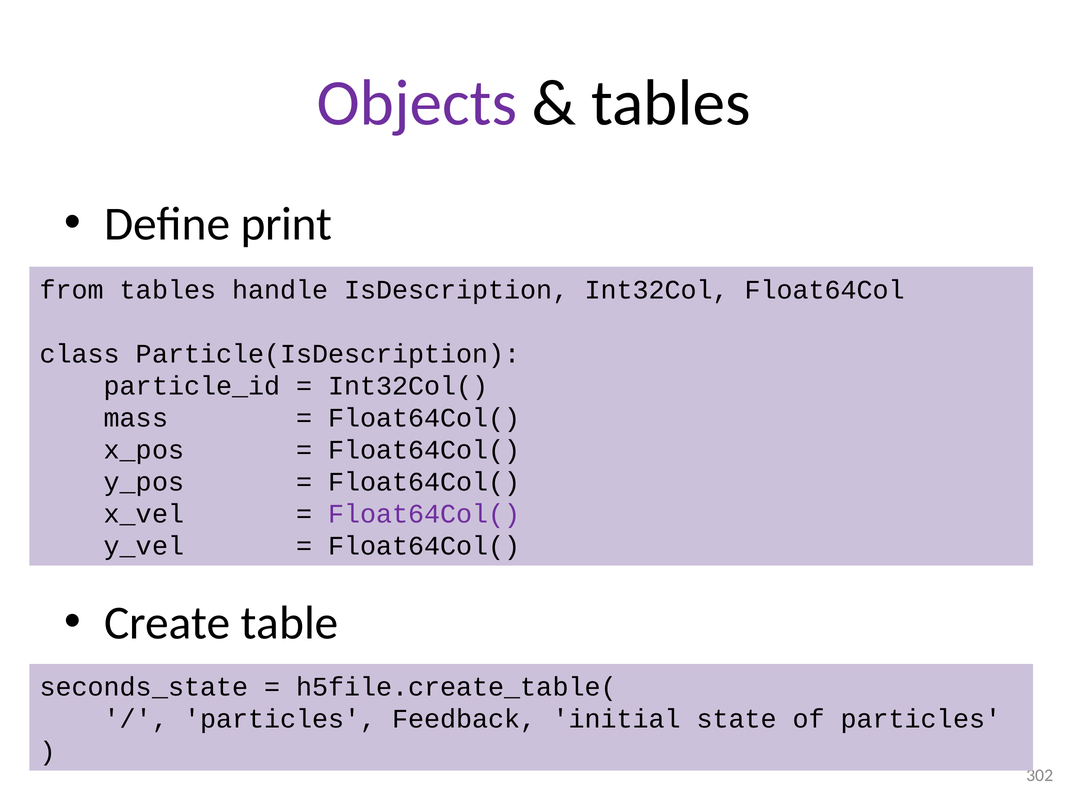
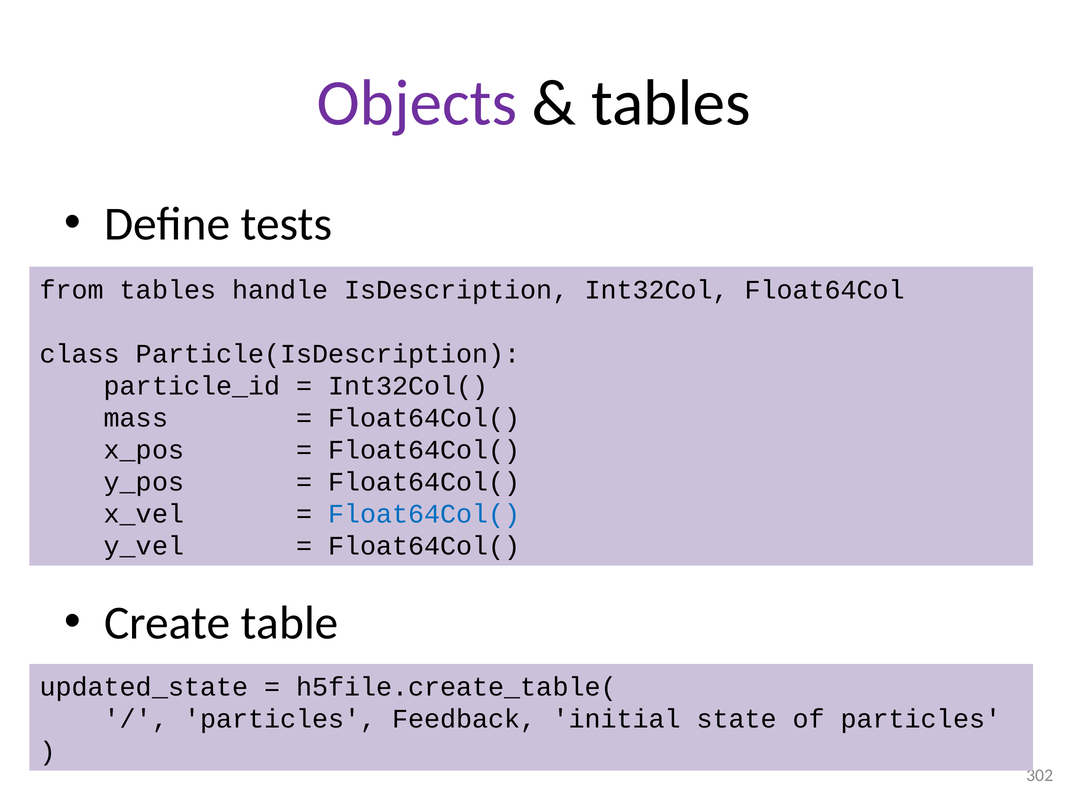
print: print -> tests
Float64Col( at (424, 514) colour: purple -> blue
seconds_state: seconds_state -> updated_state
